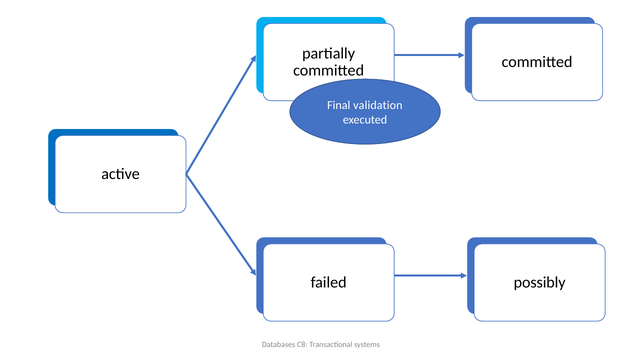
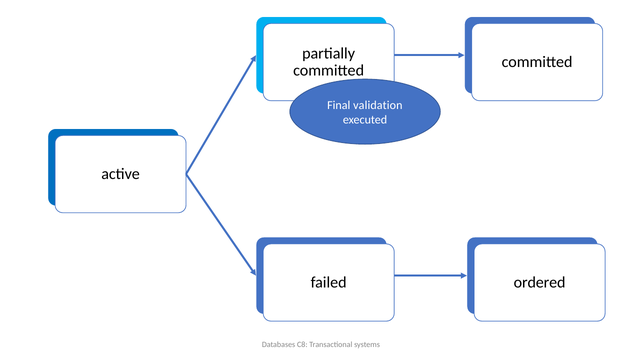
possibly: possibly -> ordered
